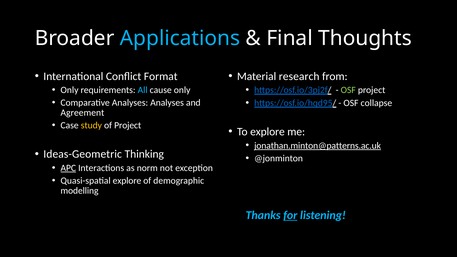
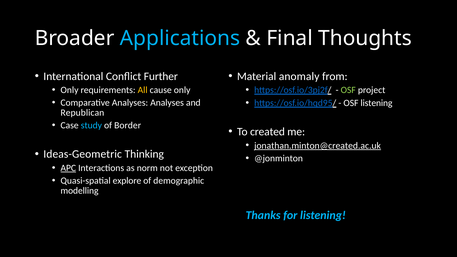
Format: Format -> Further
research: research -> anomaly
All colour: light blue -> yellow
OSF collapse: collapse -> listening
Agreement: Agreement -> Republican
study colour: yellow -> light blue
of Project: Project -> Border
To explore: explore -> created
jonathan.minton@patterns.ac.uk: jonathan.minton@patterns.ac.uk -> jonathan.minton@created.ac.uk
for underline: present -> none
